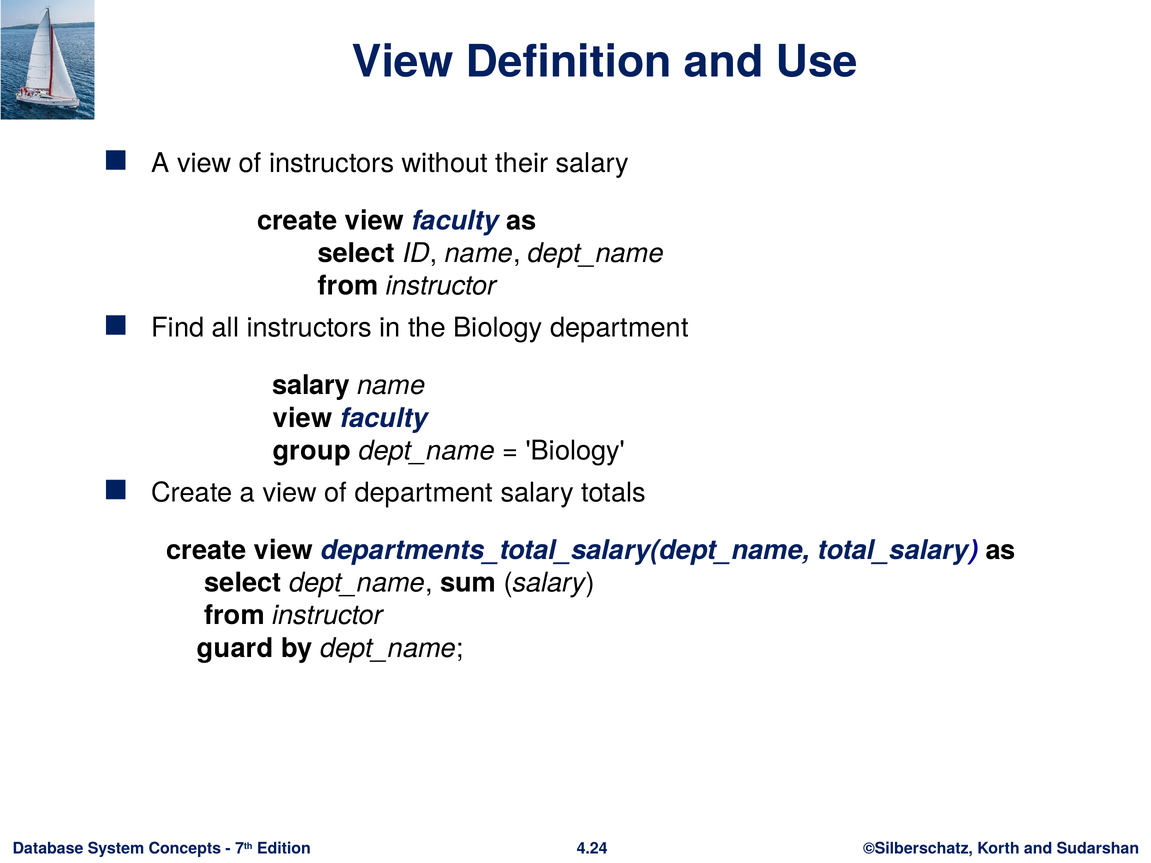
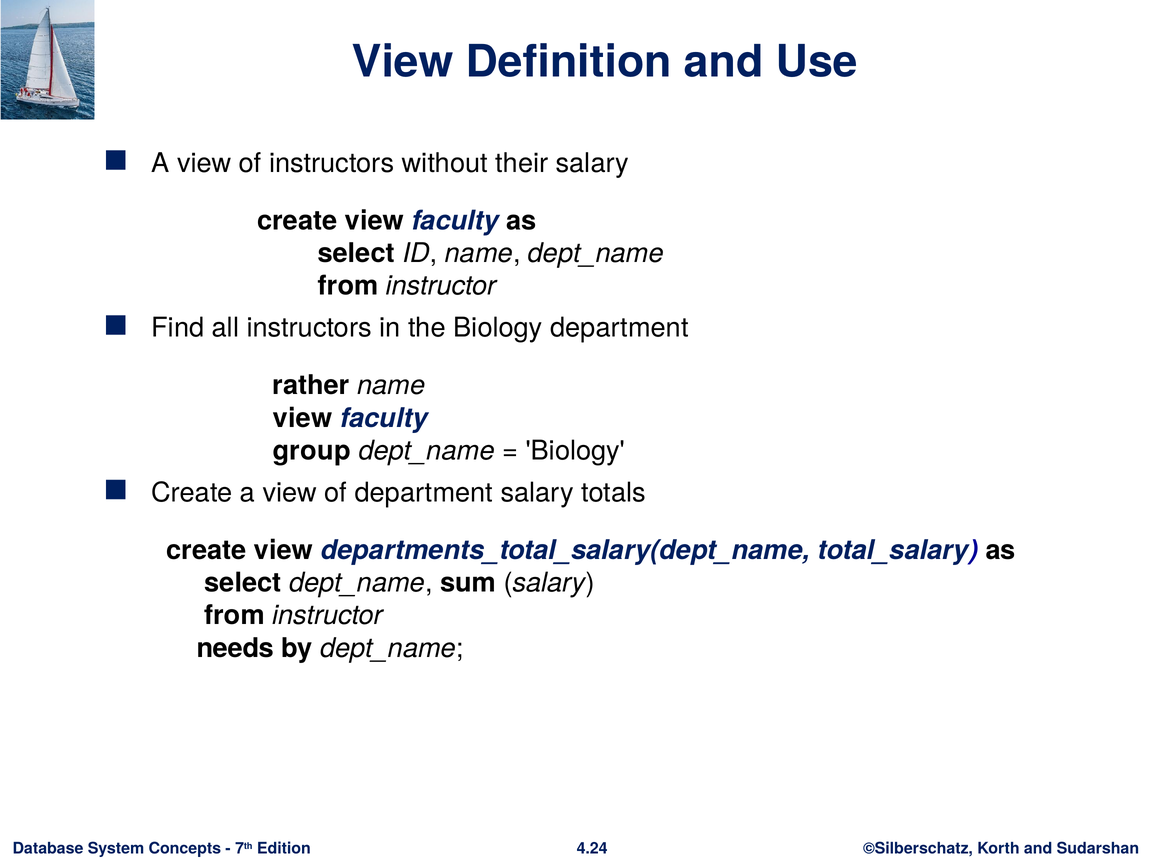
salary at (311, 386): salary -> rather
guard: guard -> needs
